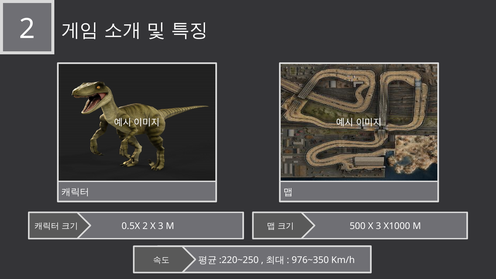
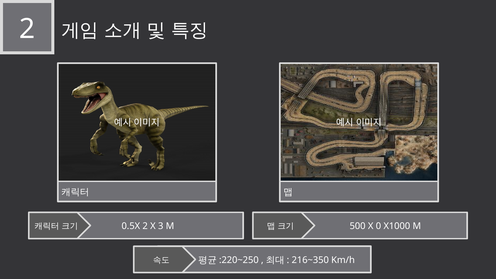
500 X 3: 3 -> 0
976~350: 976~350 -> 216~350
